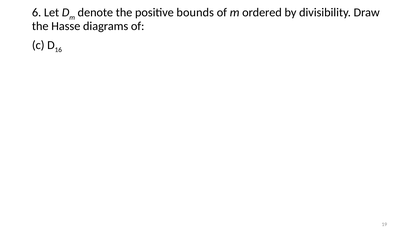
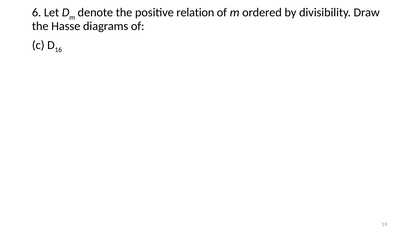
bounds: bounds -> relation
